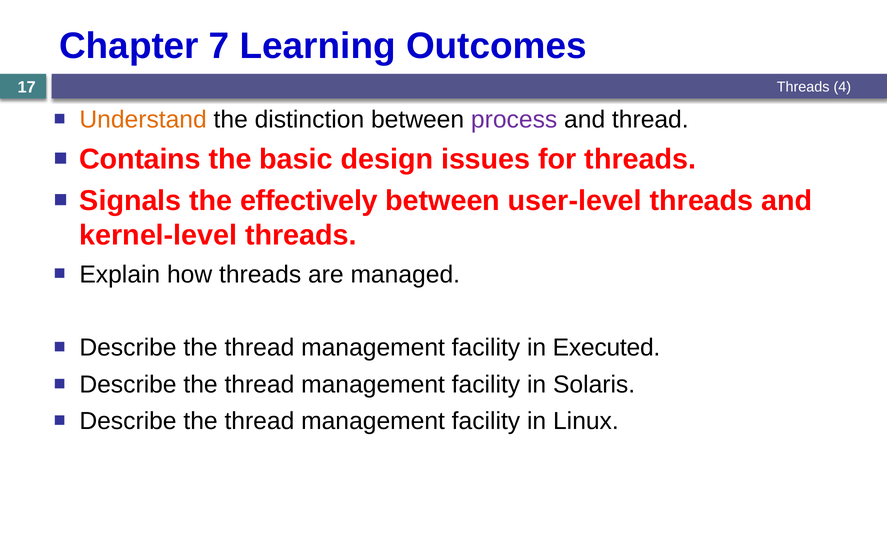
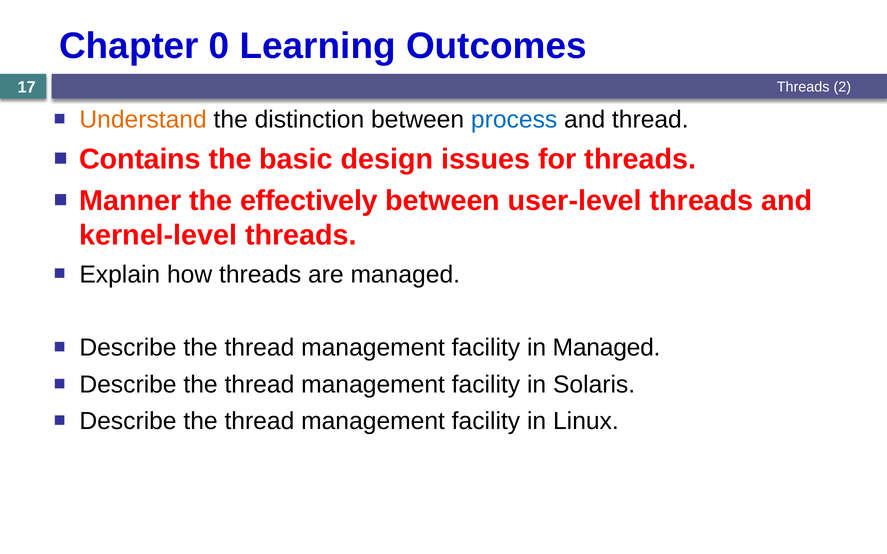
7: 7 -> 0
4: 4 -> 2
process colour: purple -> blue
Signals: Signals -> Manner
in Executed: Executed -> Managed
